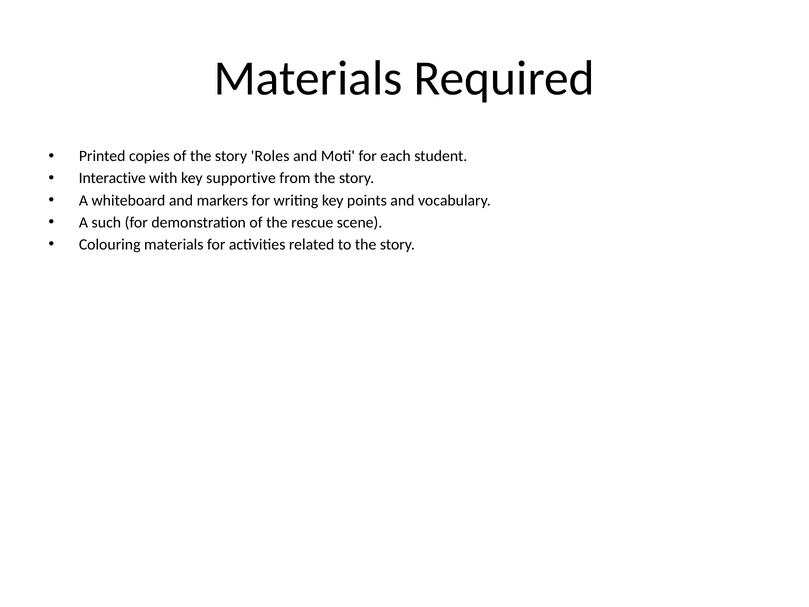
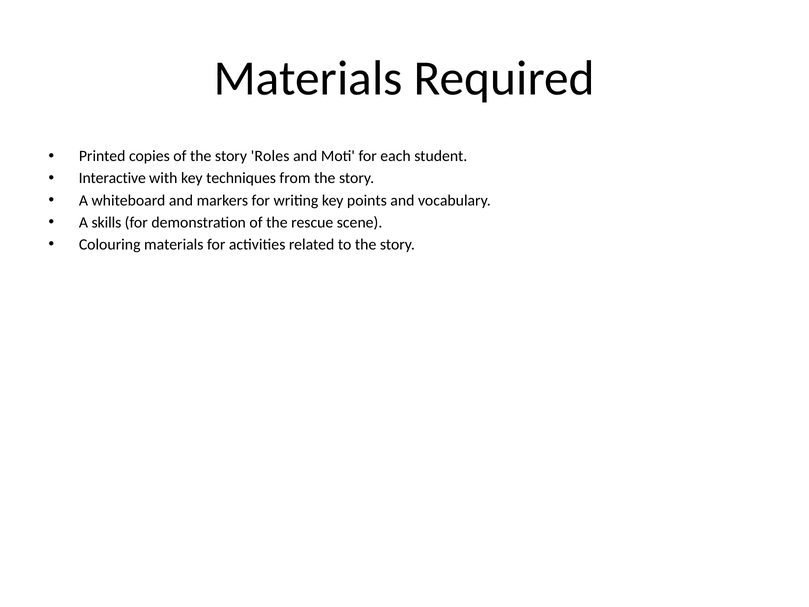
supportive: supportive -> techniques
such: such -> skills
